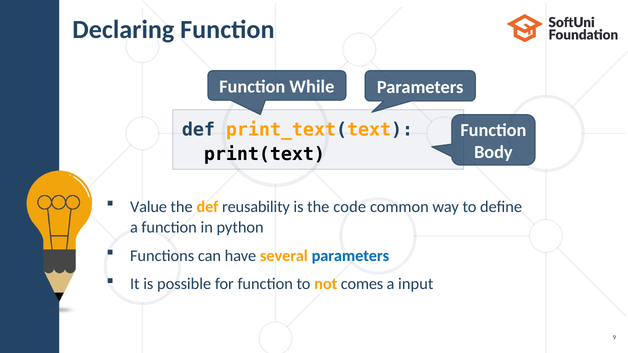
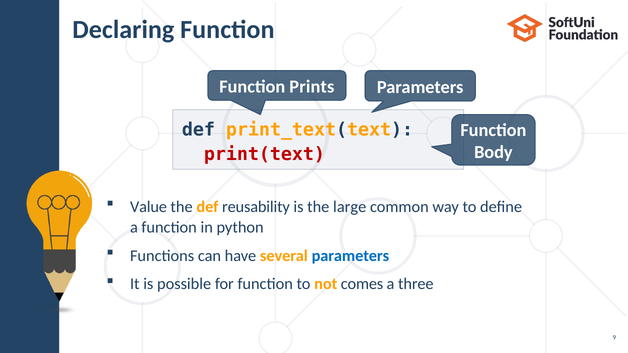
While: While -> Prints
print(text colour: black -> red
code: code -> large
input: input -> three
